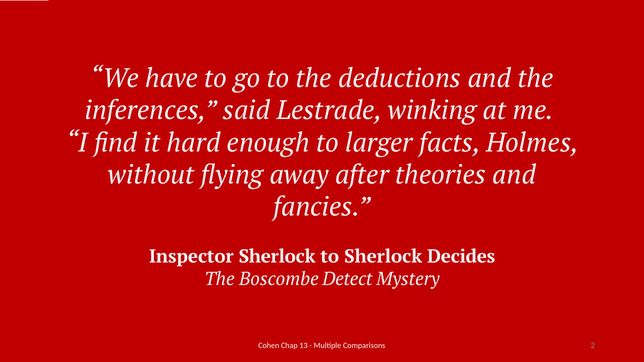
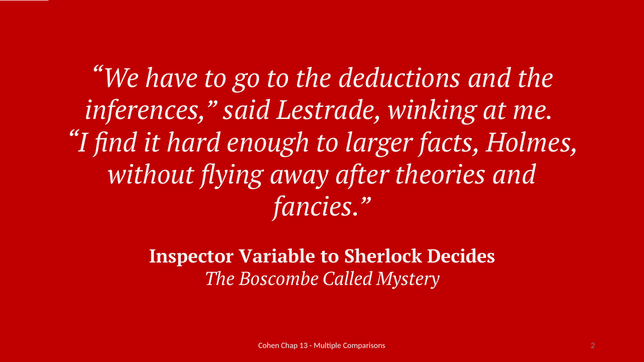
Inspector Sherlock: Sherlock -> Variable
Detect: Detect -> Called
